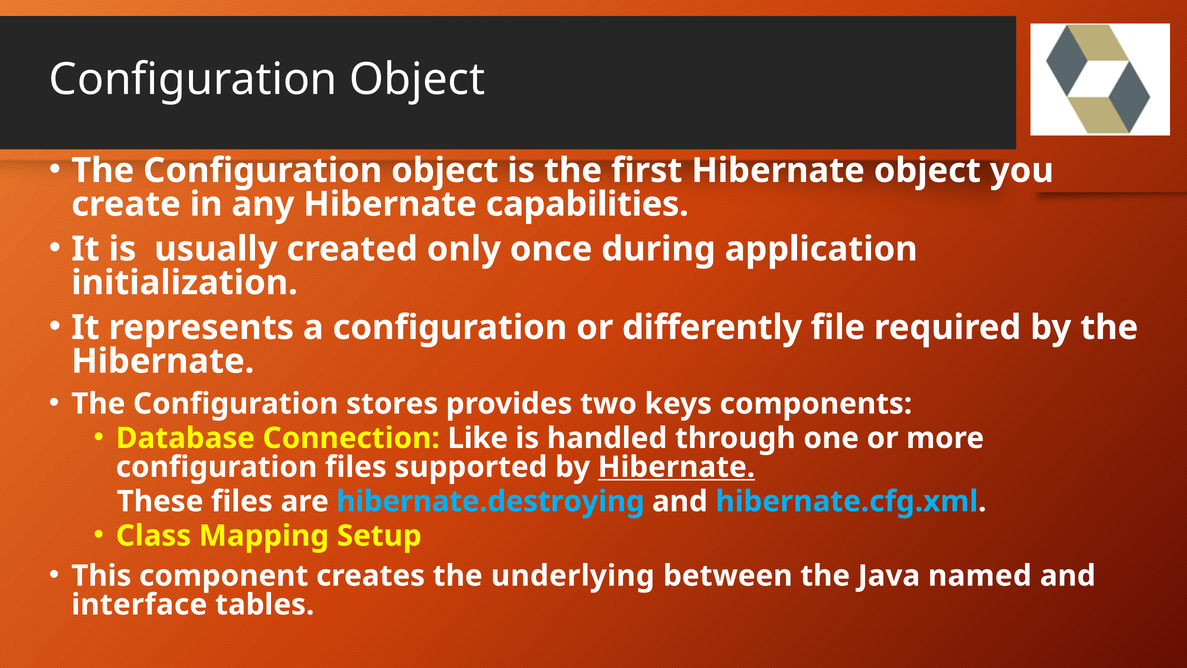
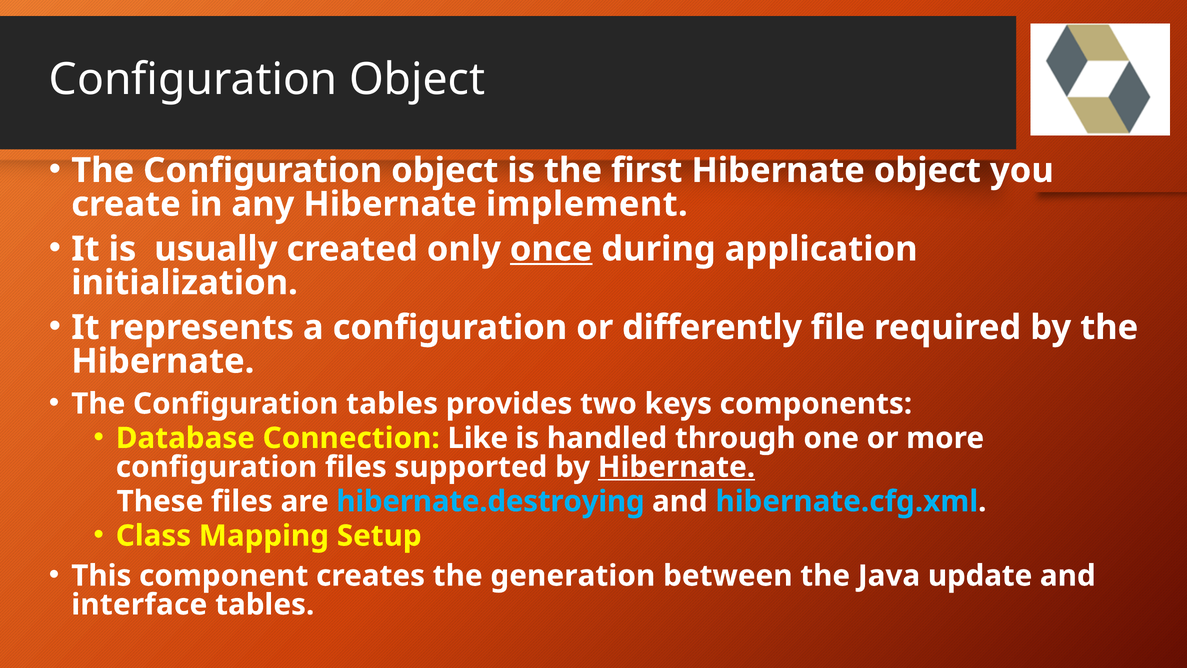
capabilities: capabilities -> implement
once underline: none -> present
Configuration stores: stores -> tables
underlying: underlying -> generation
named: named -> update
